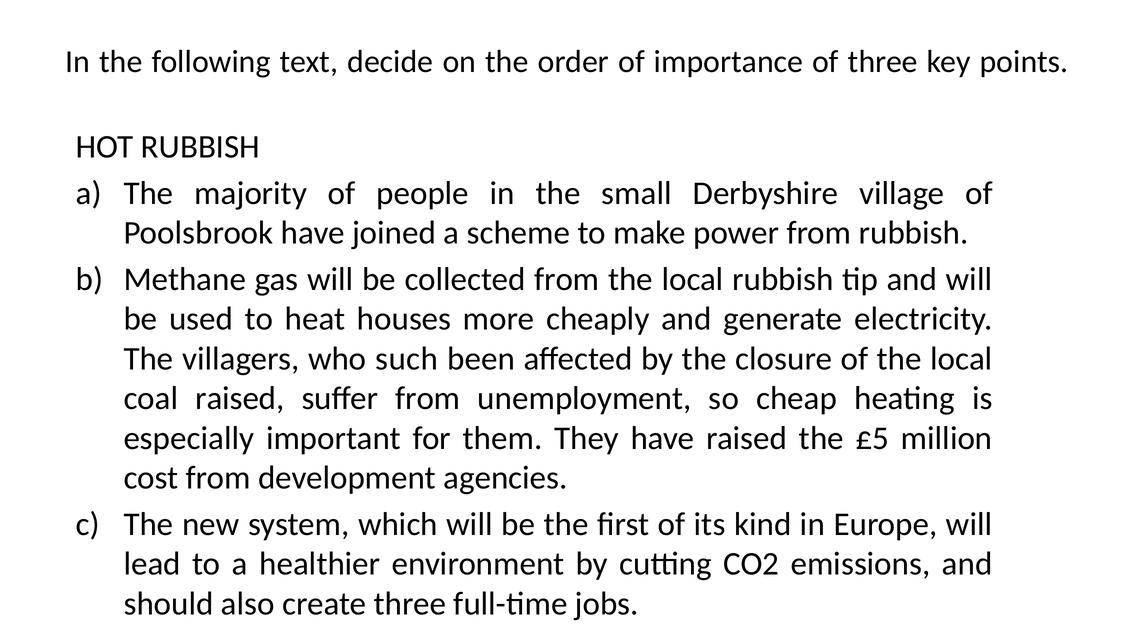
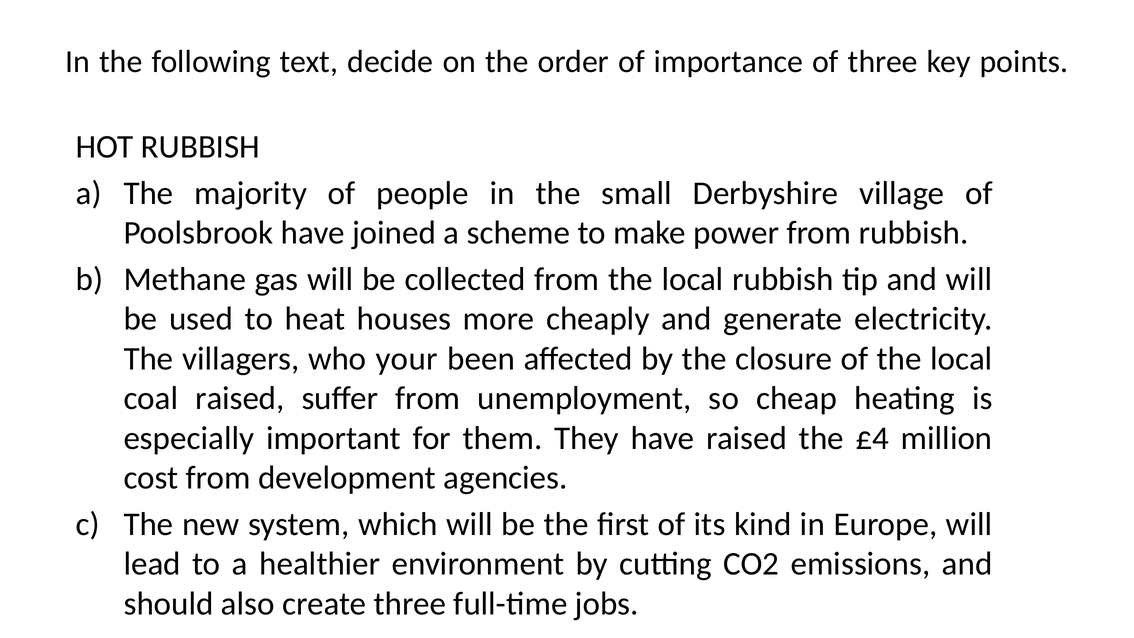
such: such -> your
£5: £5 -> £4
